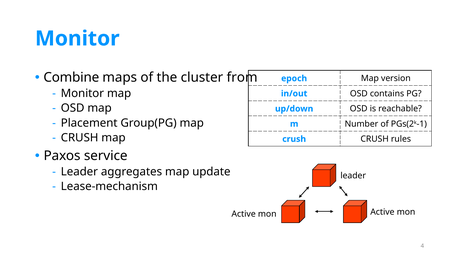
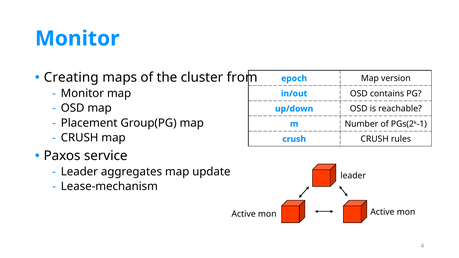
Combine: Combine -> Creating
